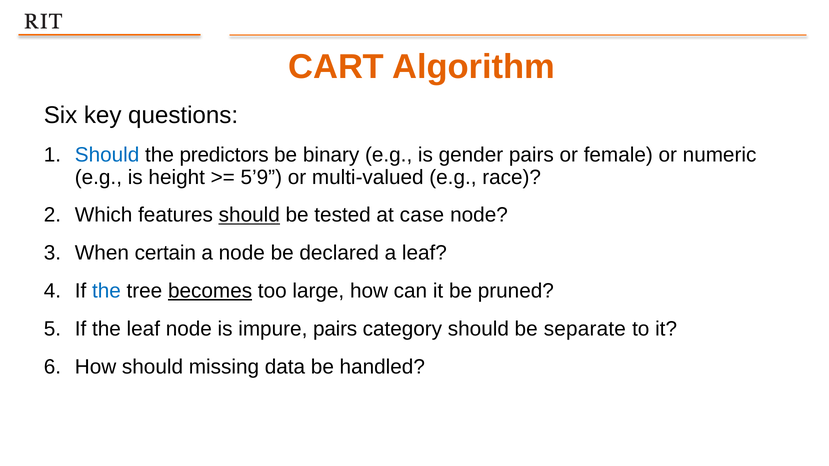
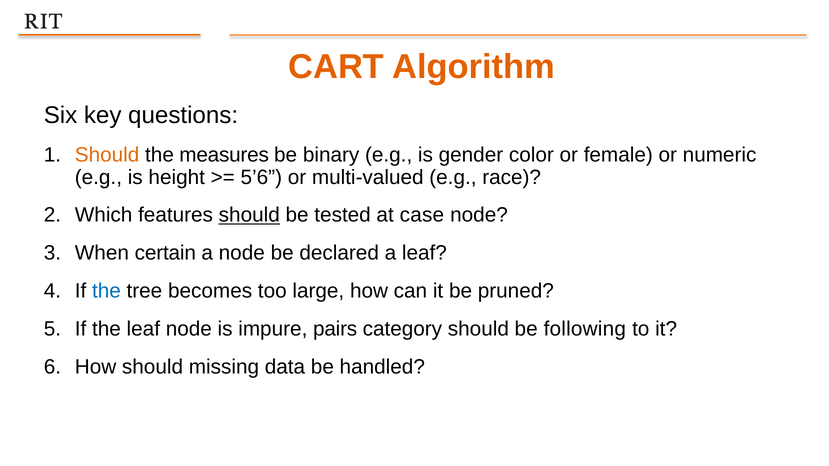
Should at (107, 155) colour: blue -> orange
predictors: predictors -> measures
gender pairs: pairs -> color
5’9: 5’9 -> 5’6
becomes underline: present -> none
separate: separate -> following
